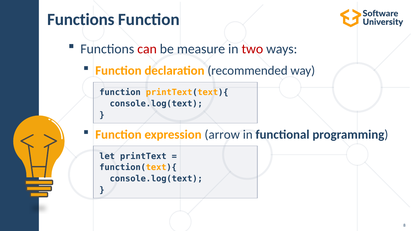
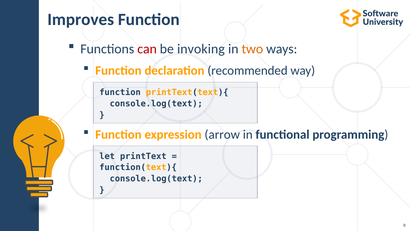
Functions at (81, 19): Functions -> Improves
measure: measure -> invoking
two colour: red -> orange
